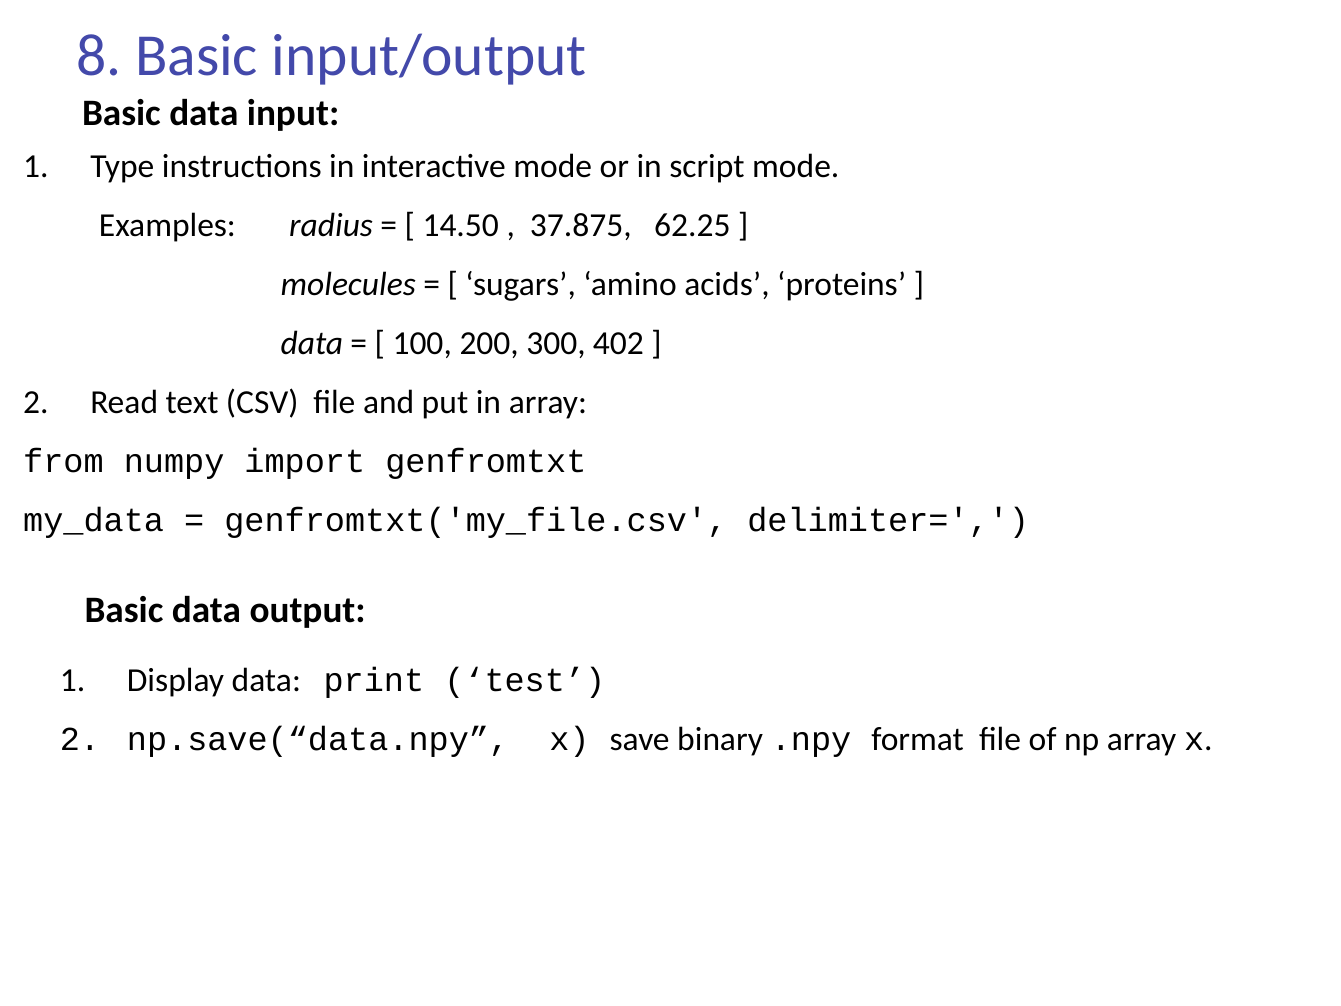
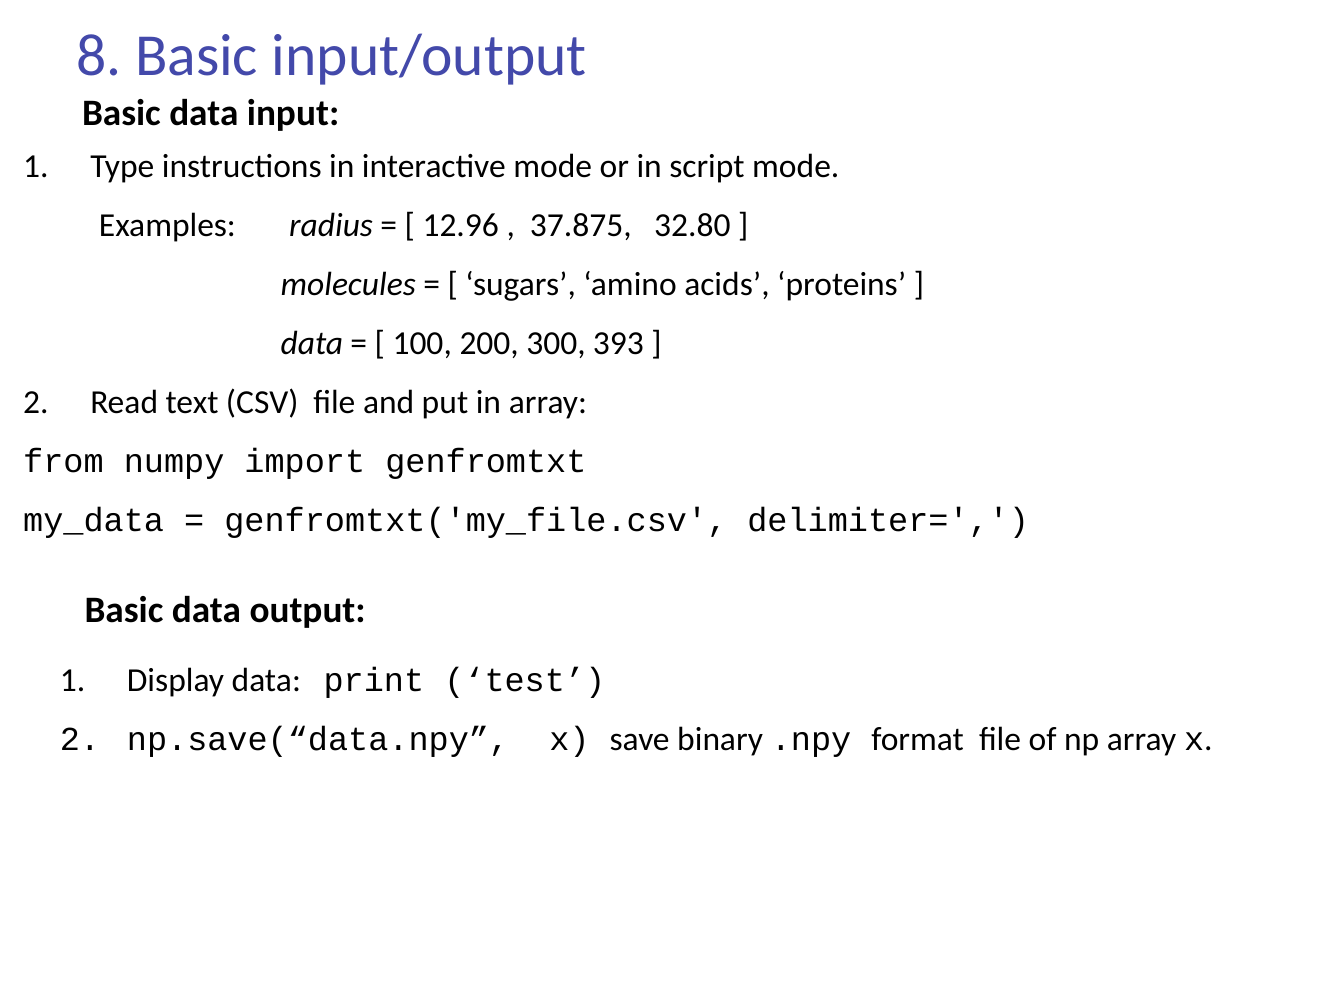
14.50: 14.50 -> 12.96
62.25: 62.25 -> 32.80
402: 402 -> 393
